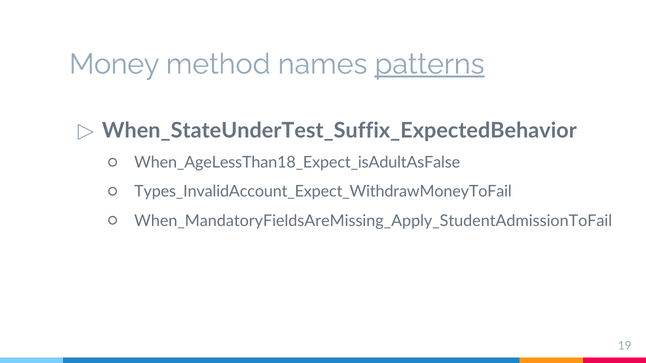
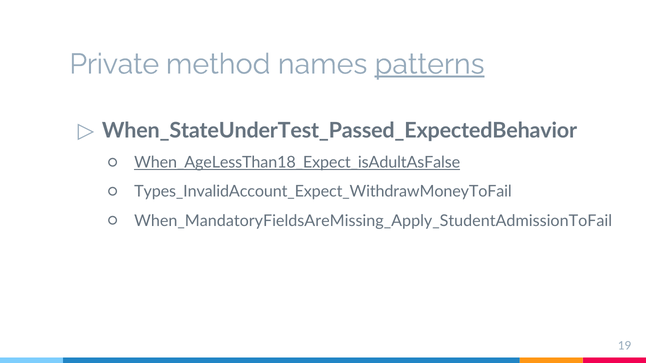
Money: Money -> Private
When_StateUnderTest_Suffix_ExpectedBehavior: When_StateUnderTest_Suffix_ExpectedBehavior -> When_StateUnderTest_Passed_ExpectedBehavior
When_AgeLessThan18_Expect_isAdultAsFalse underline: none -> present
